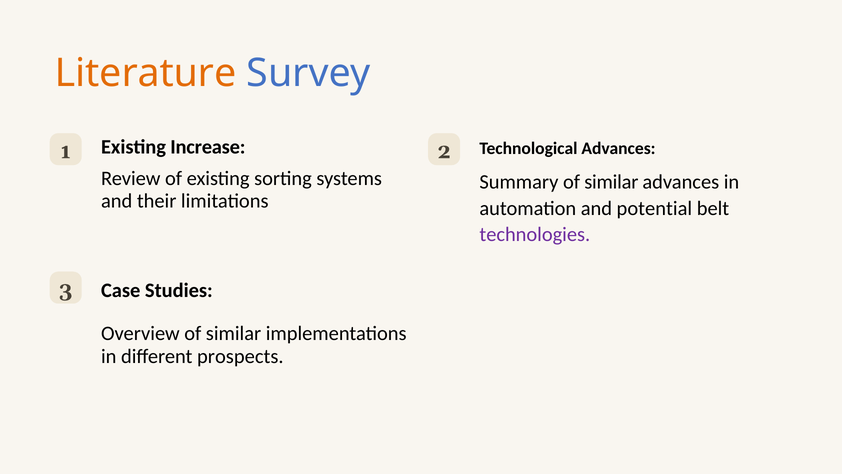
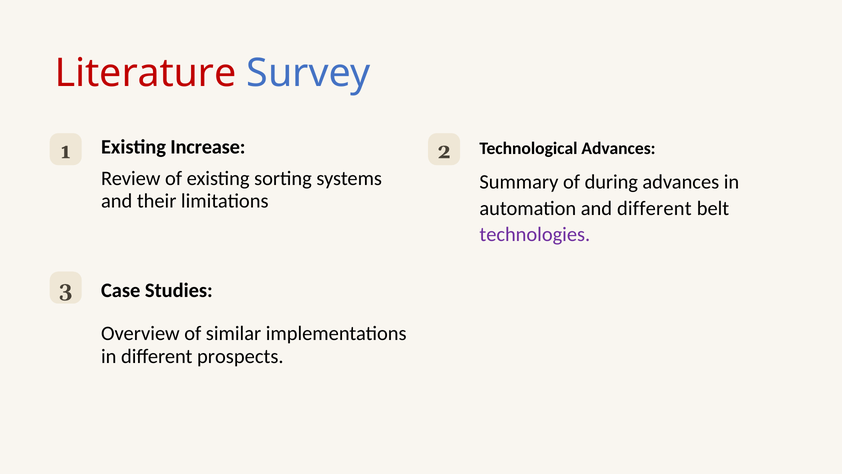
Literature colour: orange -> red
Summary of similar: similar -> during
and potential: potential -> different
